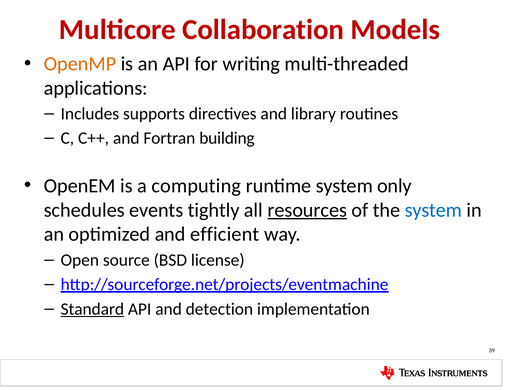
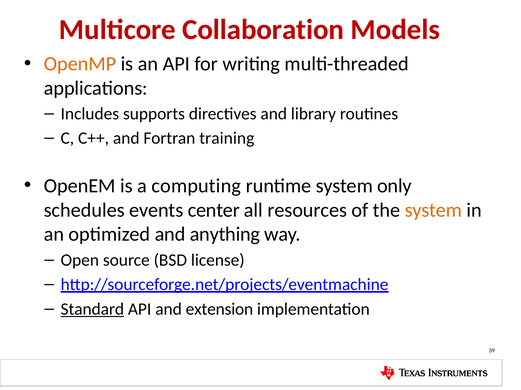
building: building -> training
tightly: tightly -> center
resources underline: present -> none
system at (433, 210) colour: blue -> orange
efficient: efficient -> anything
detection: detection -> extension
